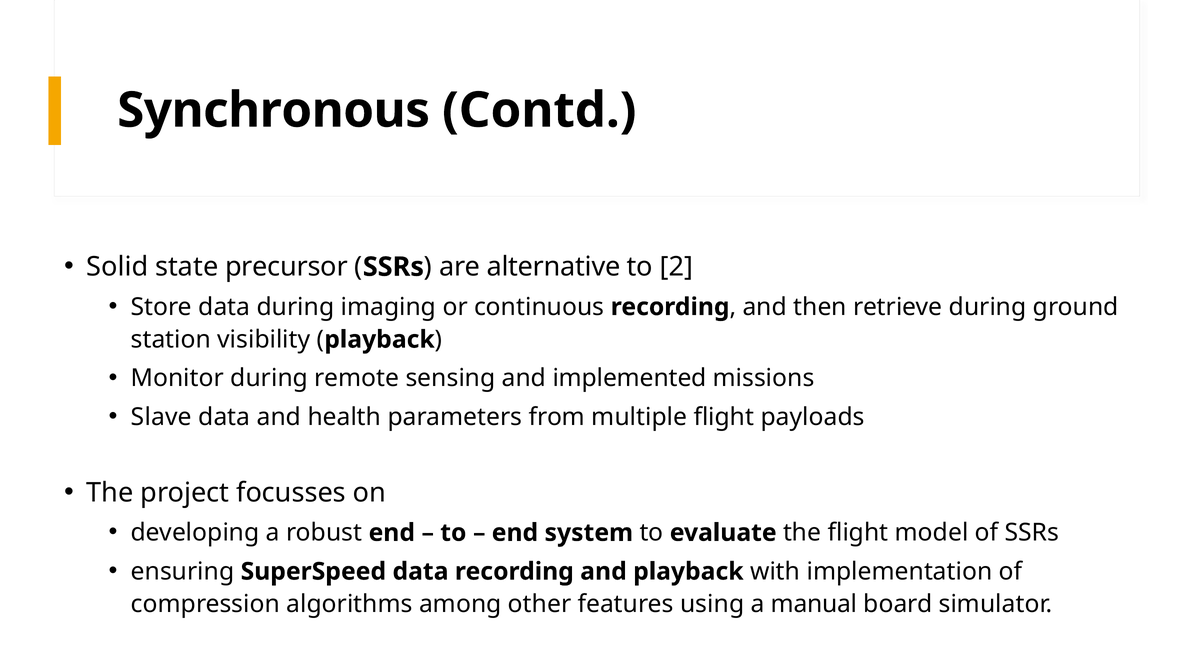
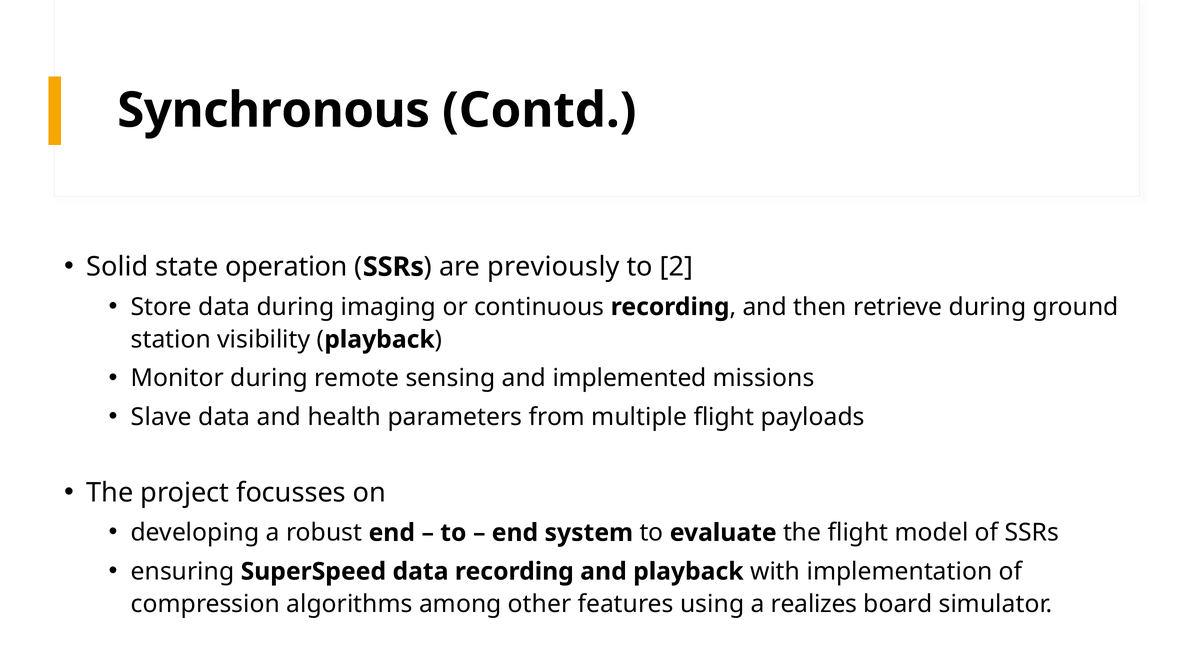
precursor: precursor -> operation
alternative: alternative -> previously
manual: manual -> realizes
